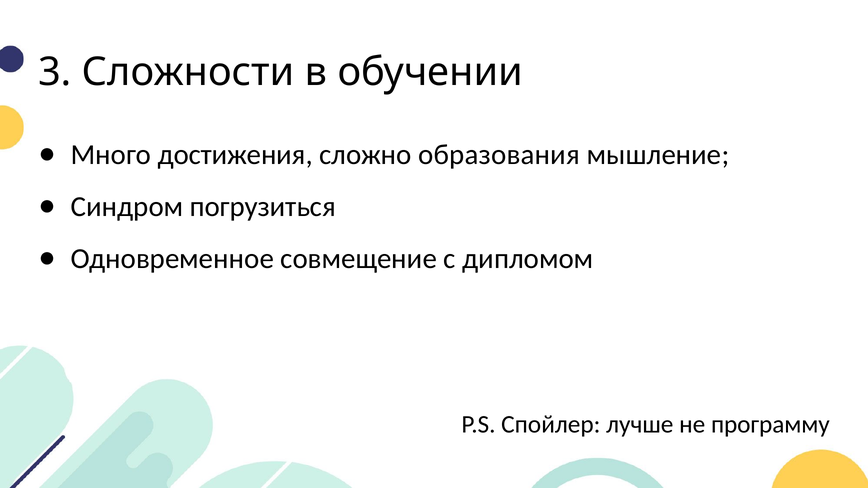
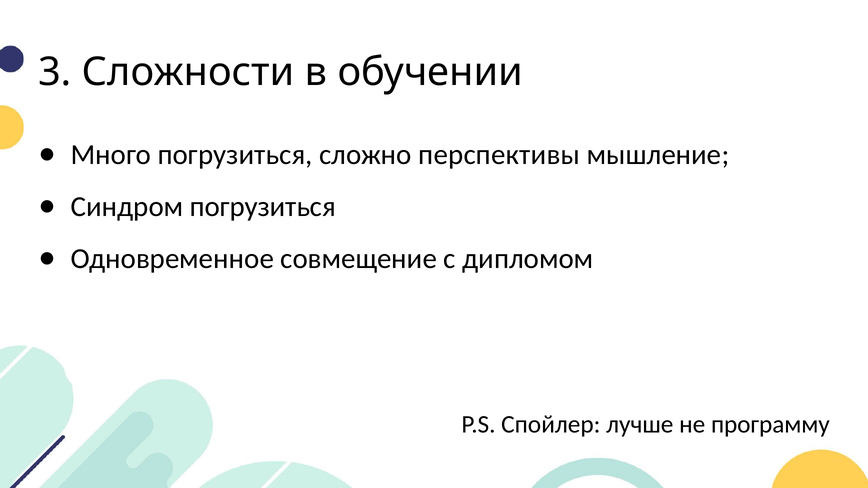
Много достижения: достижения -> погрузиться
образования: образования -> перспективы
